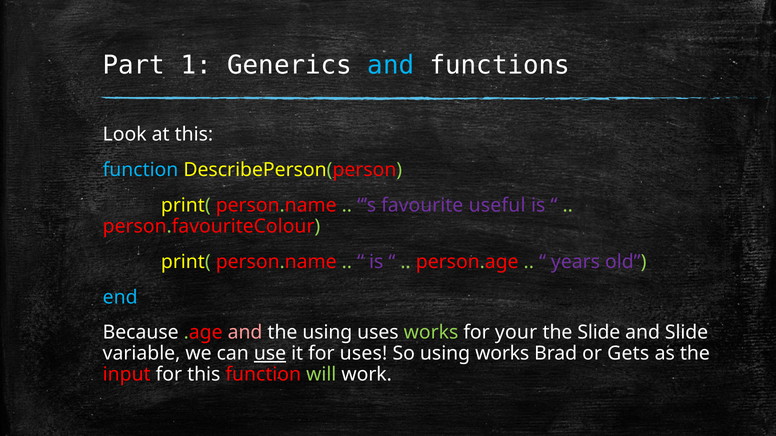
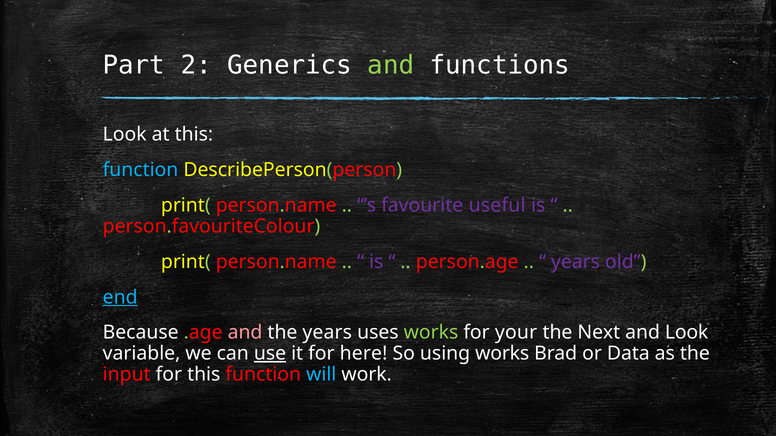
1: 1 -> 2
and at (391, 65) colour: light blue -> light green
end underline: none -> present
the using: using -> years
the Slide: Slide -> Next
and Slide: Slide -> Look
for uses: uses -> here
Gets: Gets -> Data
will colour: light green -> light blue
